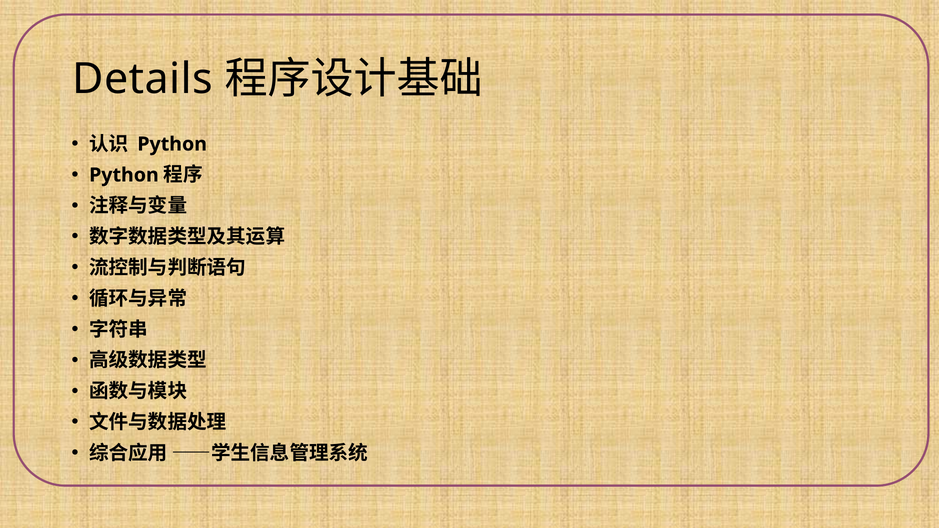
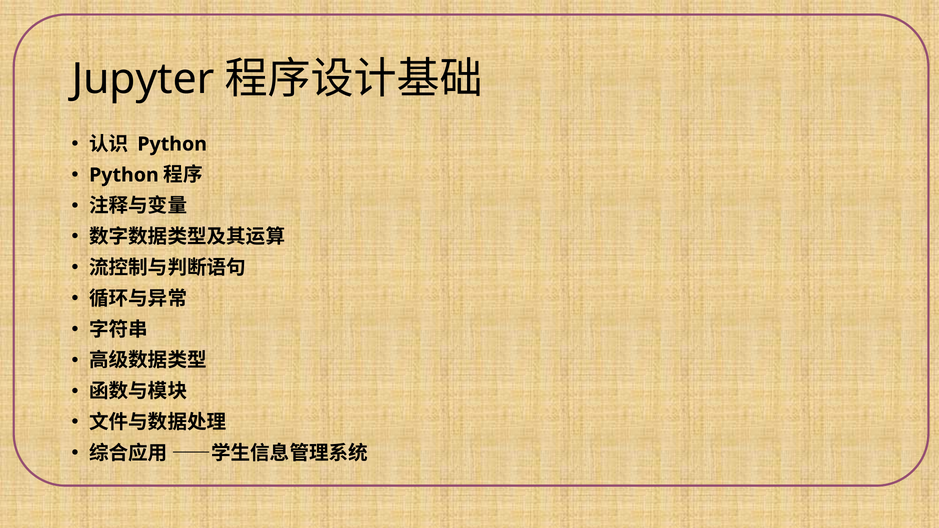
Details: Details -> Jupyter
